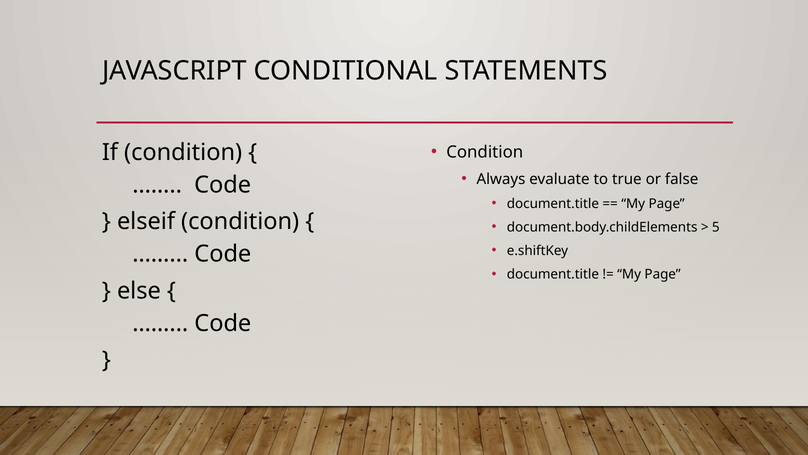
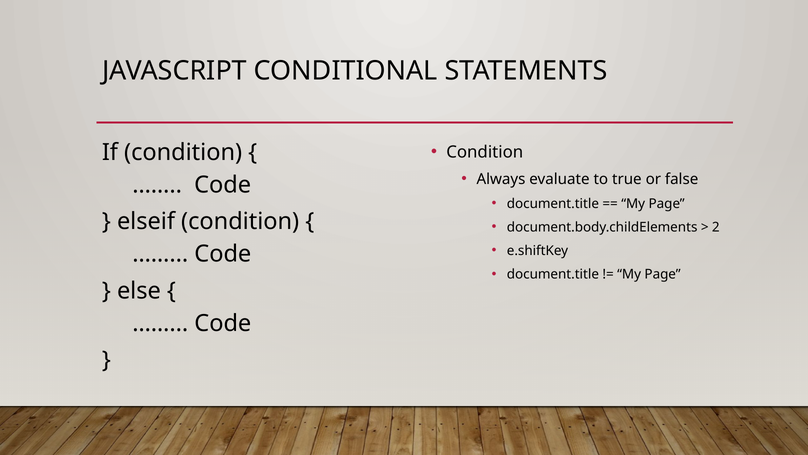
5: 5 -> 2
